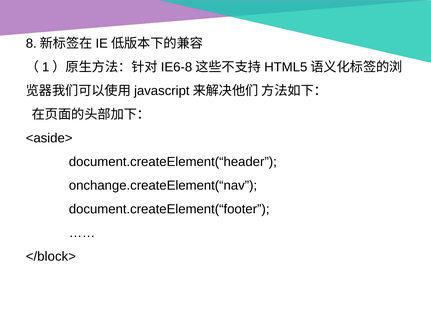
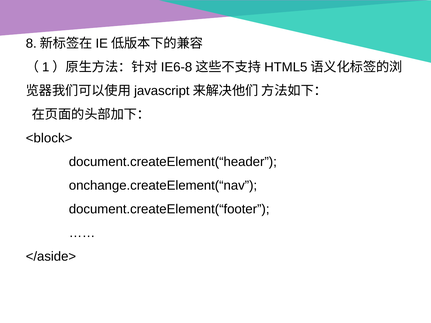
<aside>: <aside> -> <block>
</block>: </block> -> </aside>
